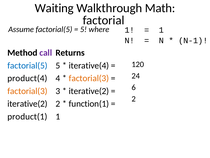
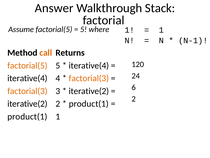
Waiting: Waiting -> Answer
Math: Math -> Stack
call colour: purple -> orange
factorial(5 at (27, 65) colour: blue -> orange
product(4 at (27, 78): product(4 -> iterative(4
function(1 at (89, 104): function(1 -> product(1
